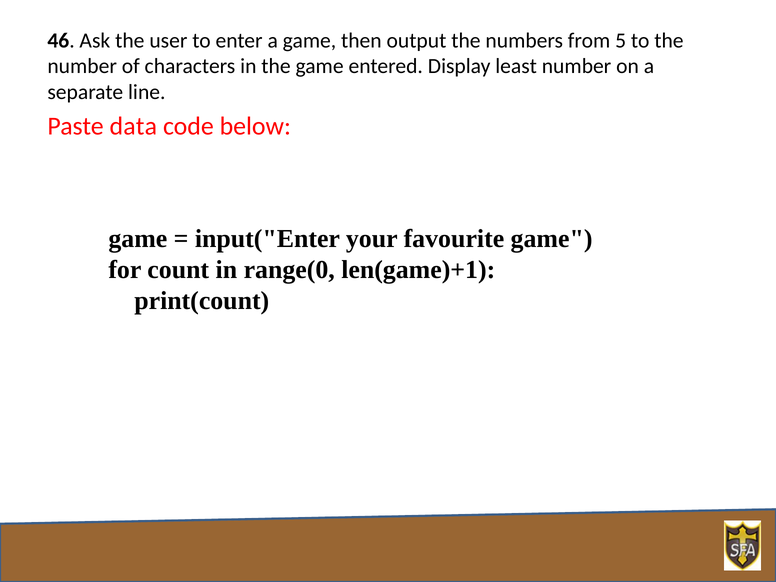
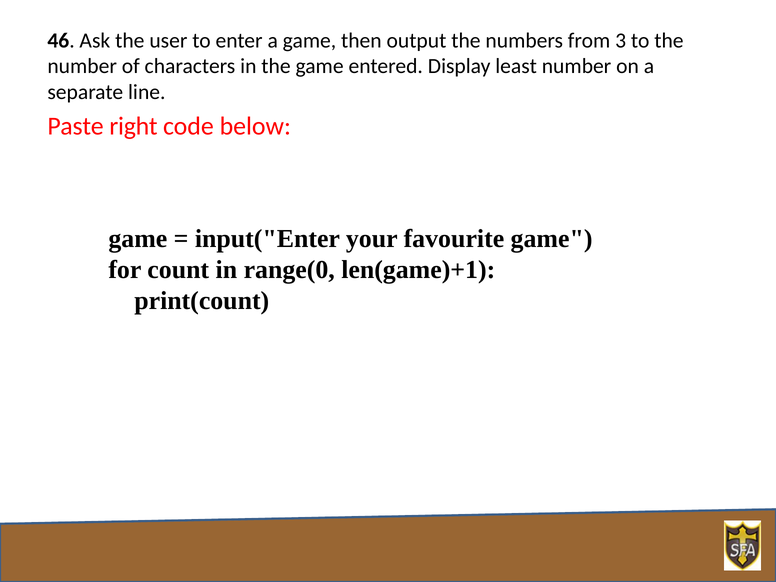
5: 5 -> 3
data: data -> right
